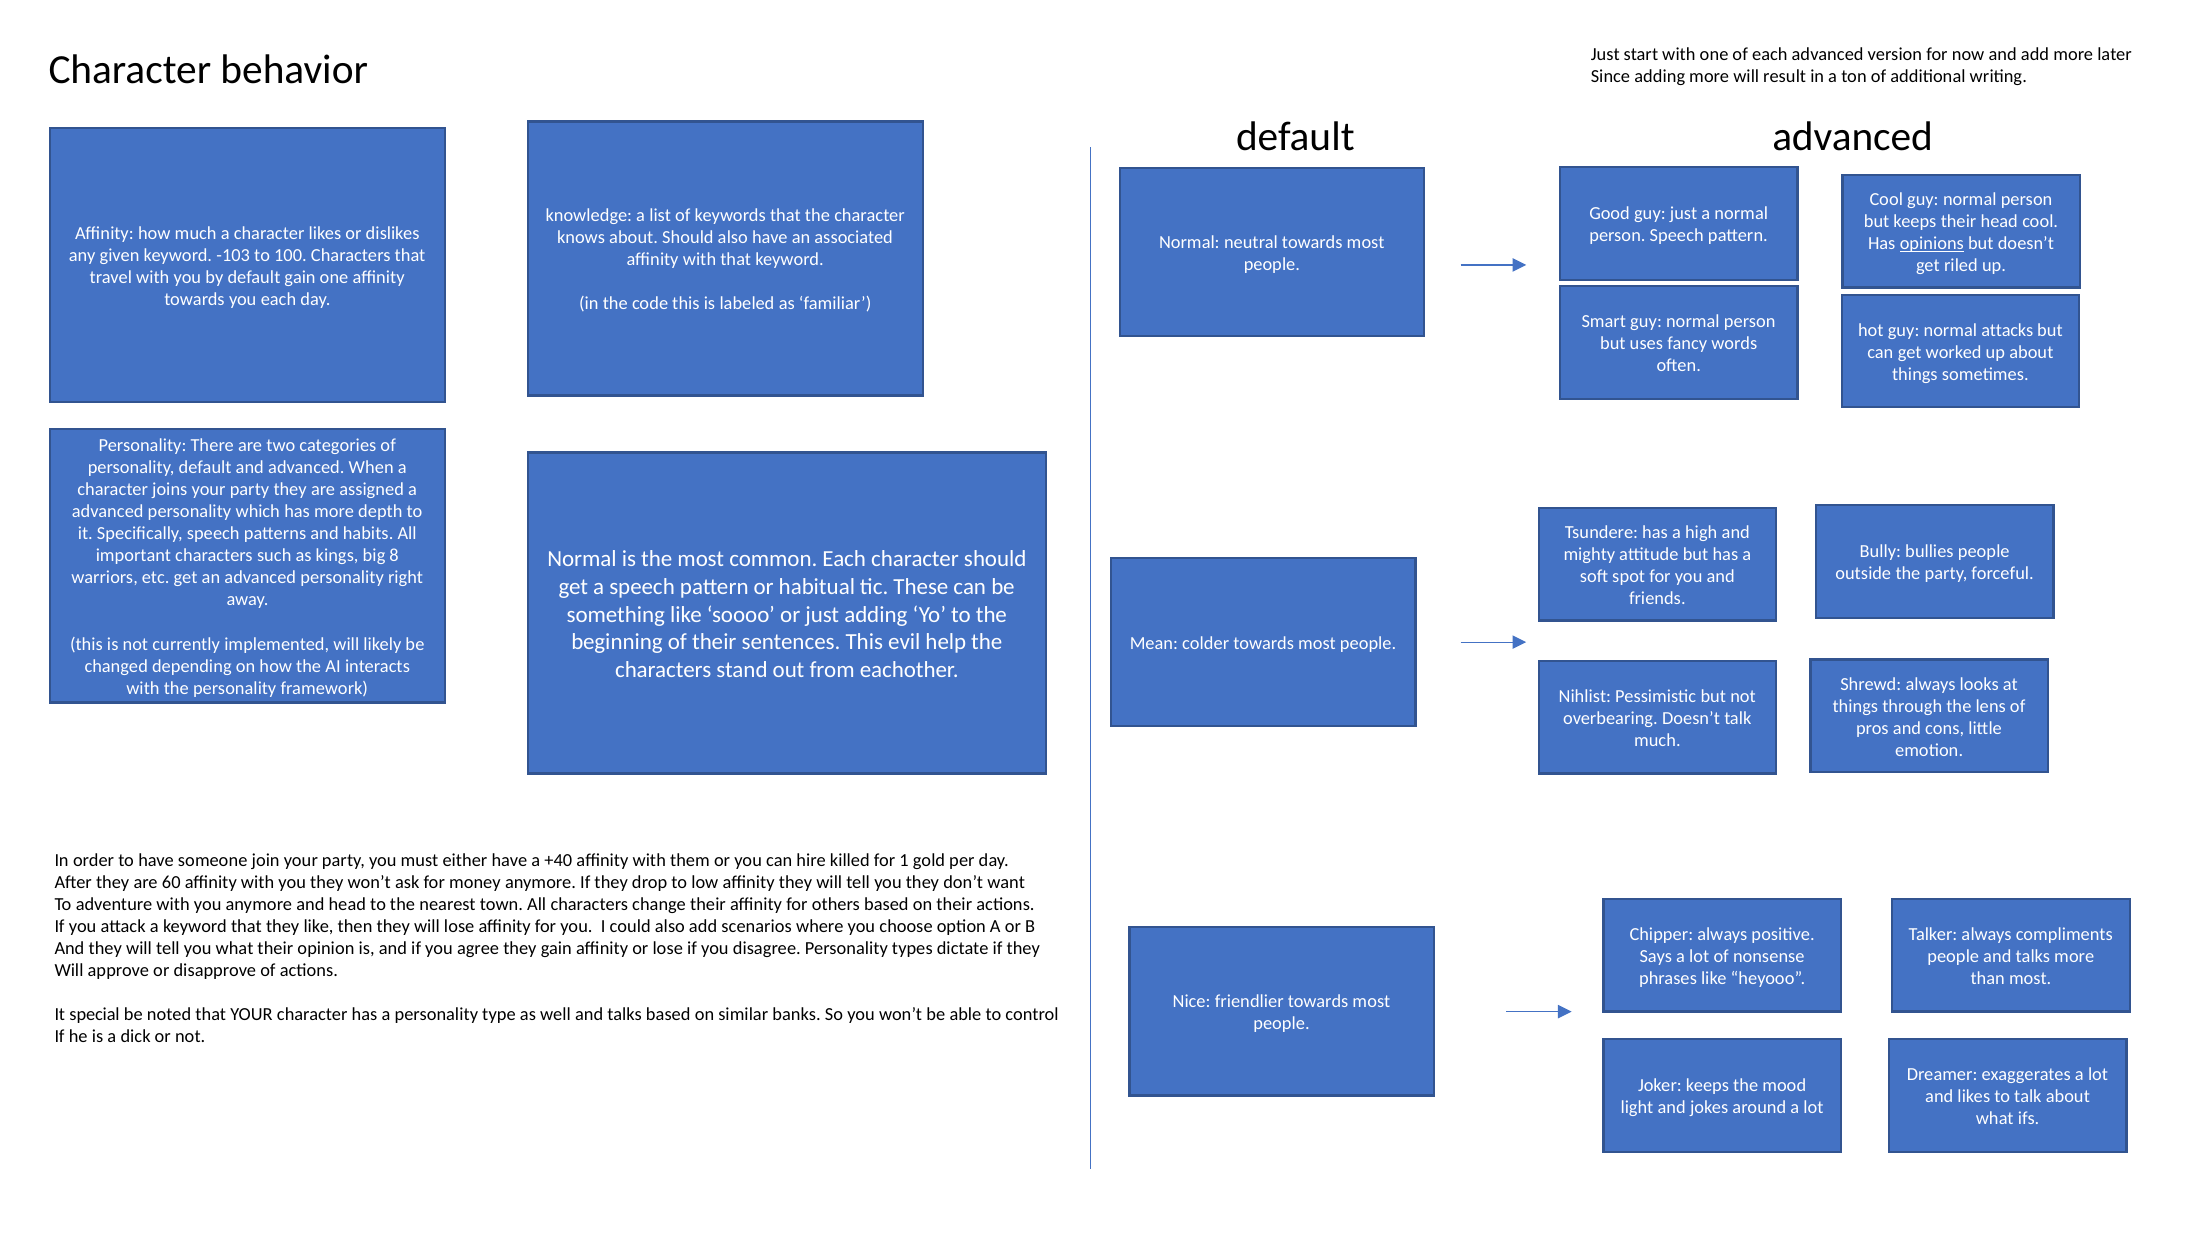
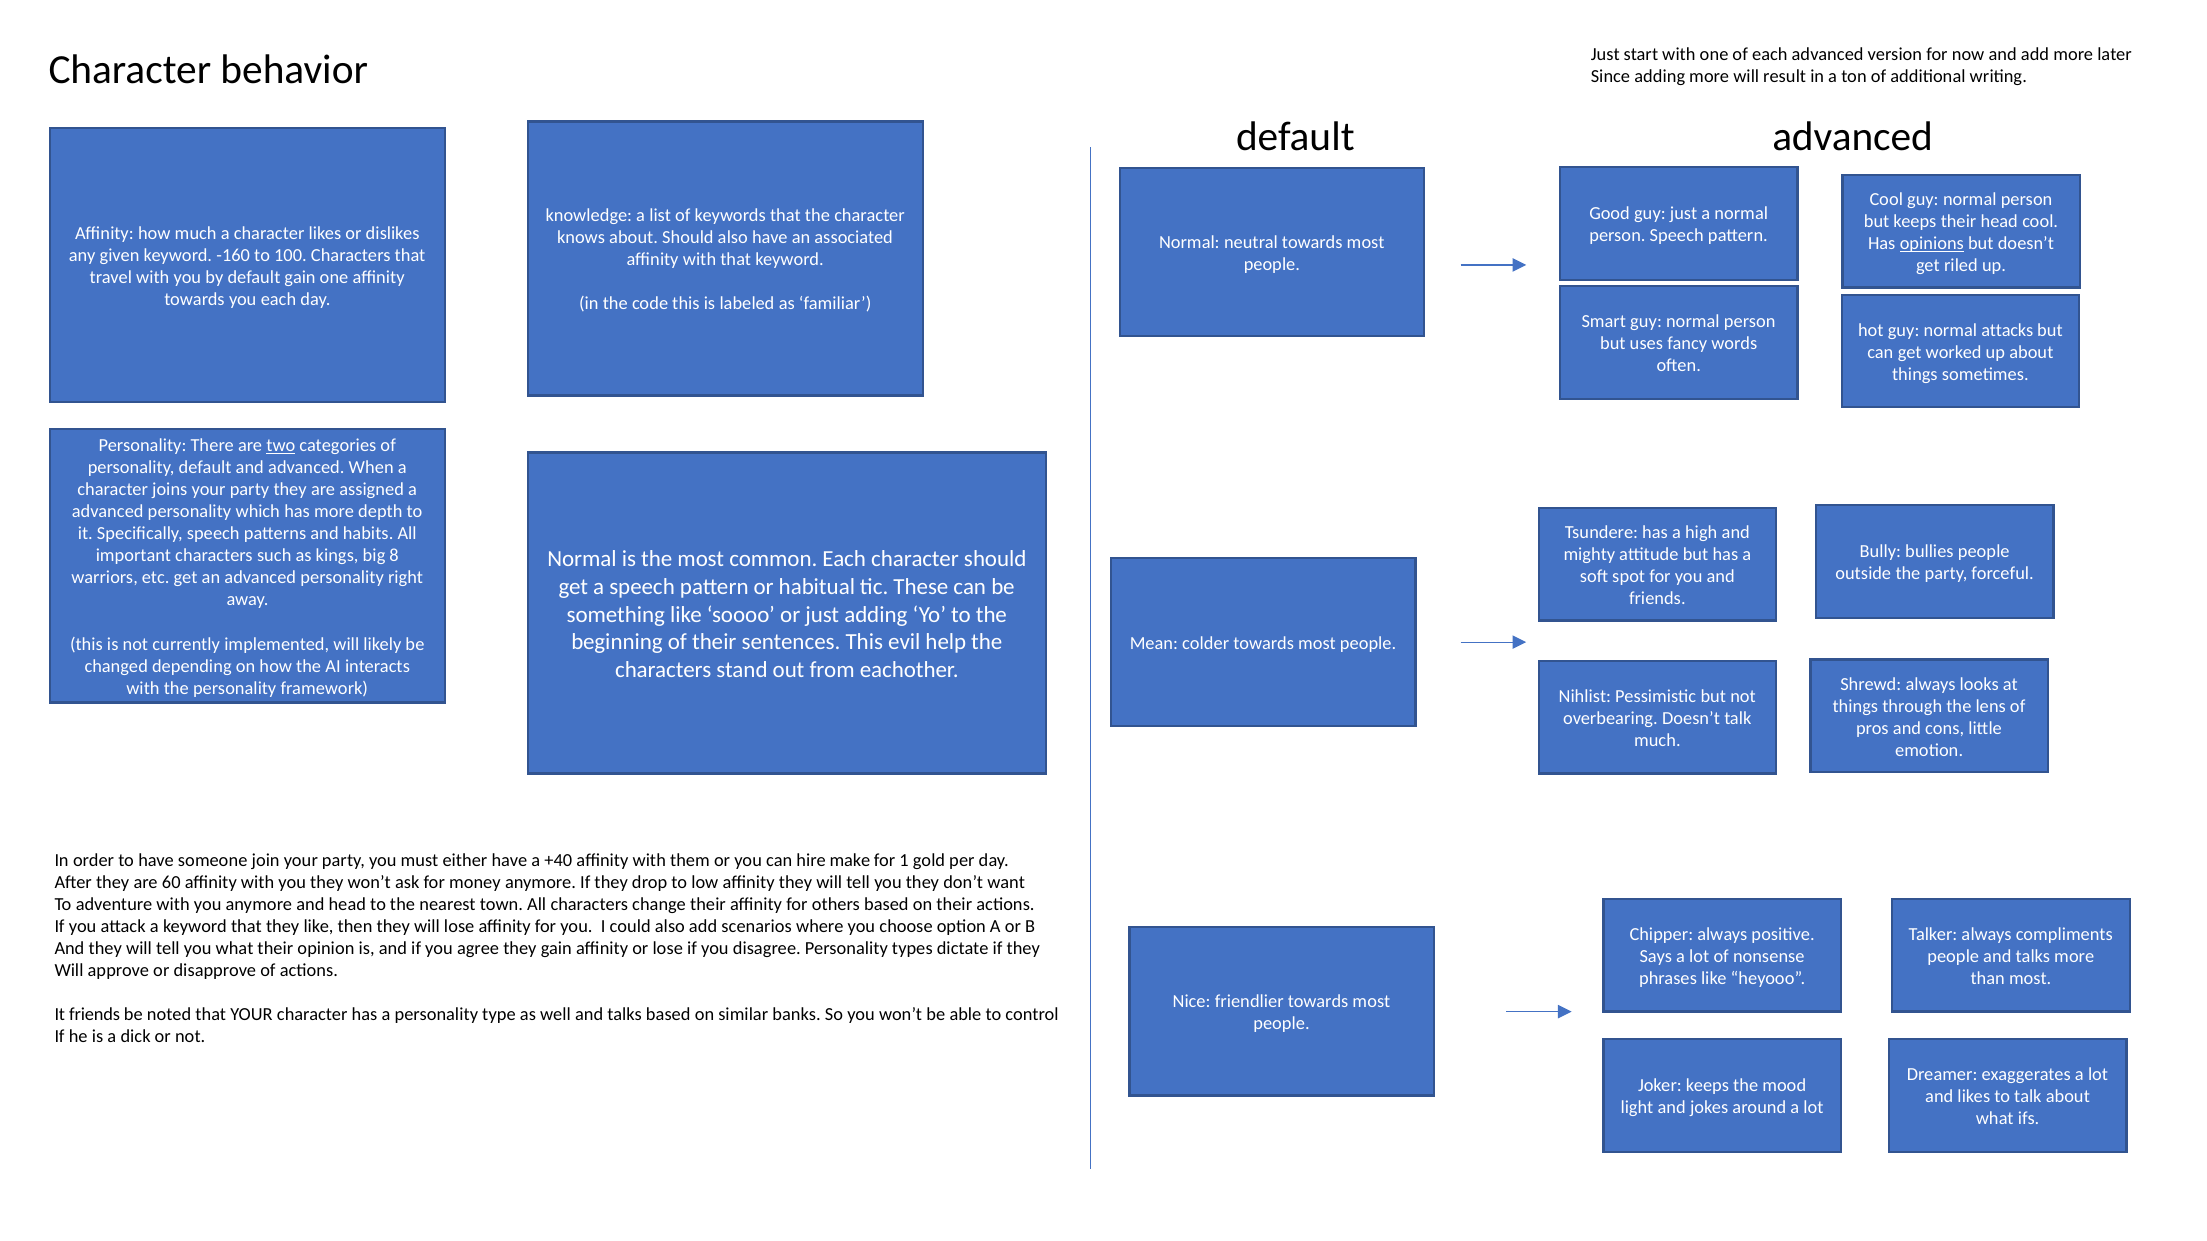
-103: -103 -> -160
two underline: none -> present
killed: killed -> make
It special: special -> friends
